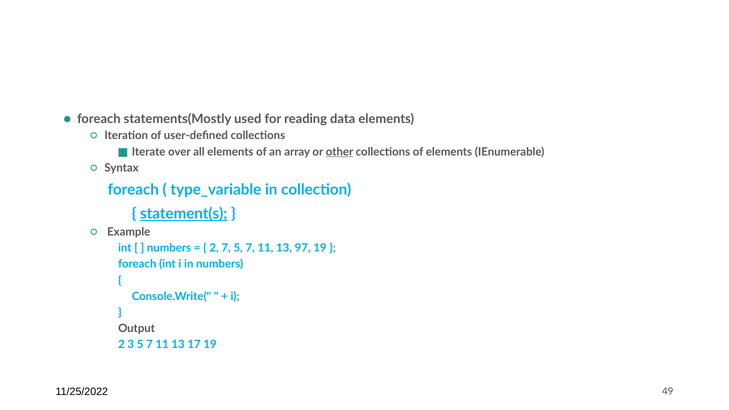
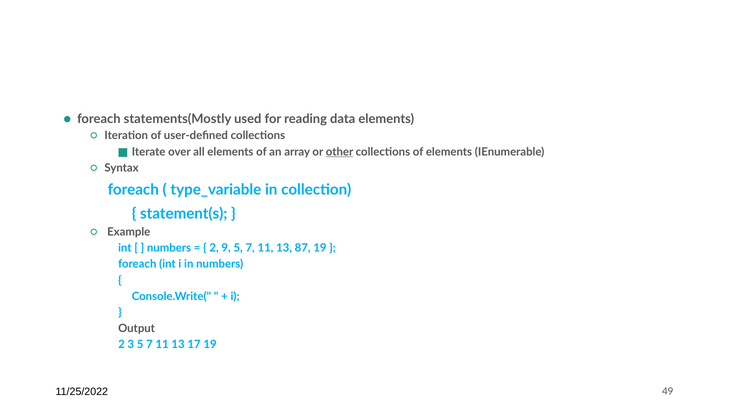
statement(s underline: present -> none
2 7: 7 -> 9
97: 97 -> 87
